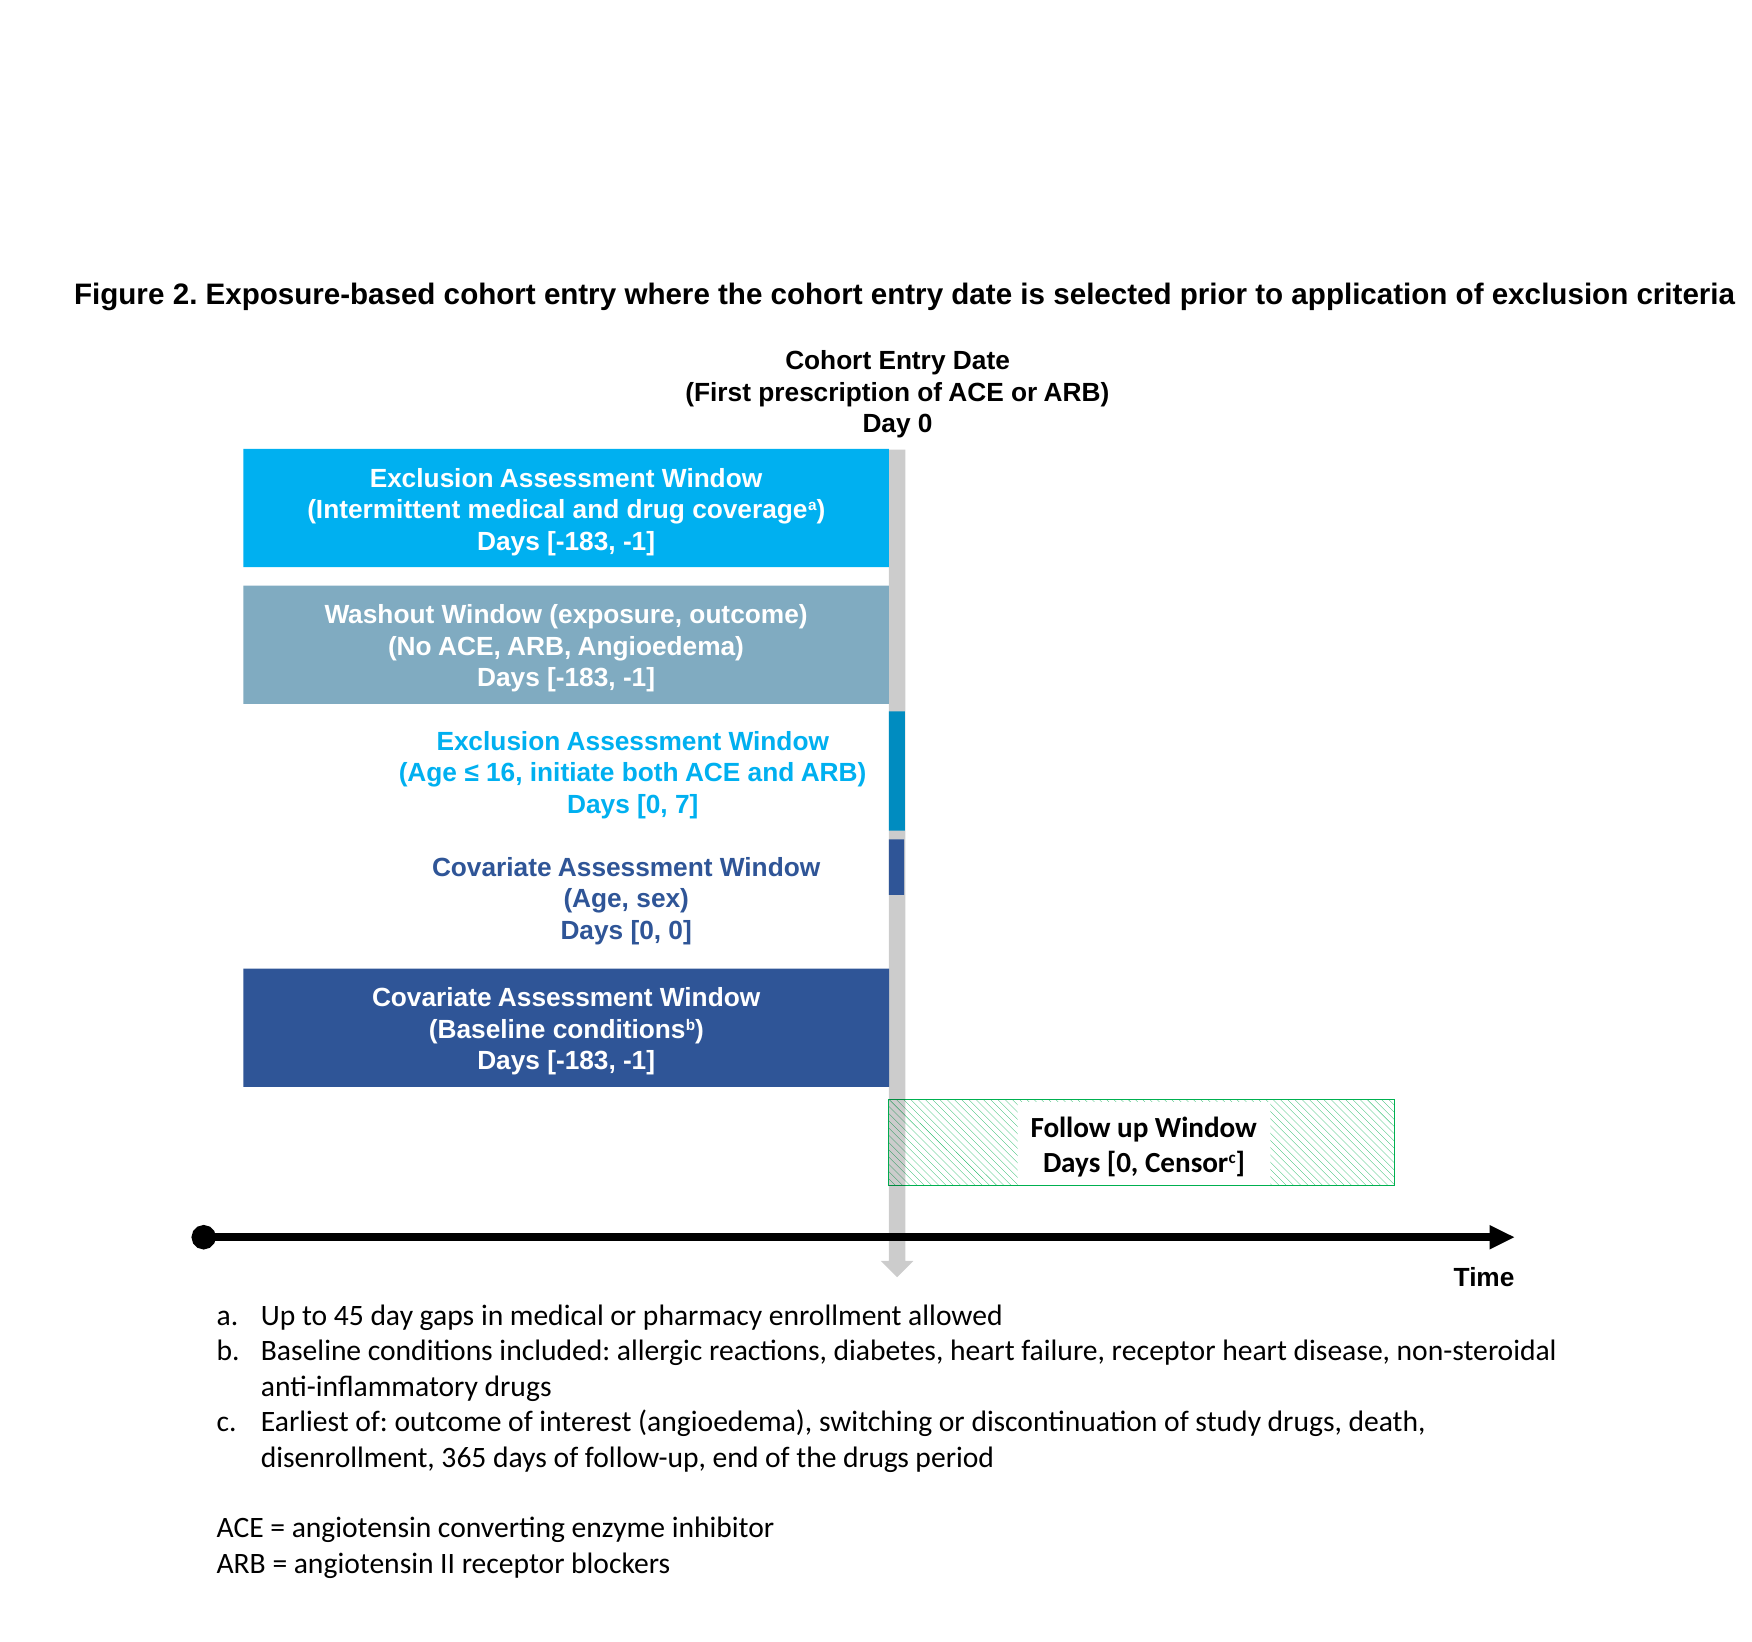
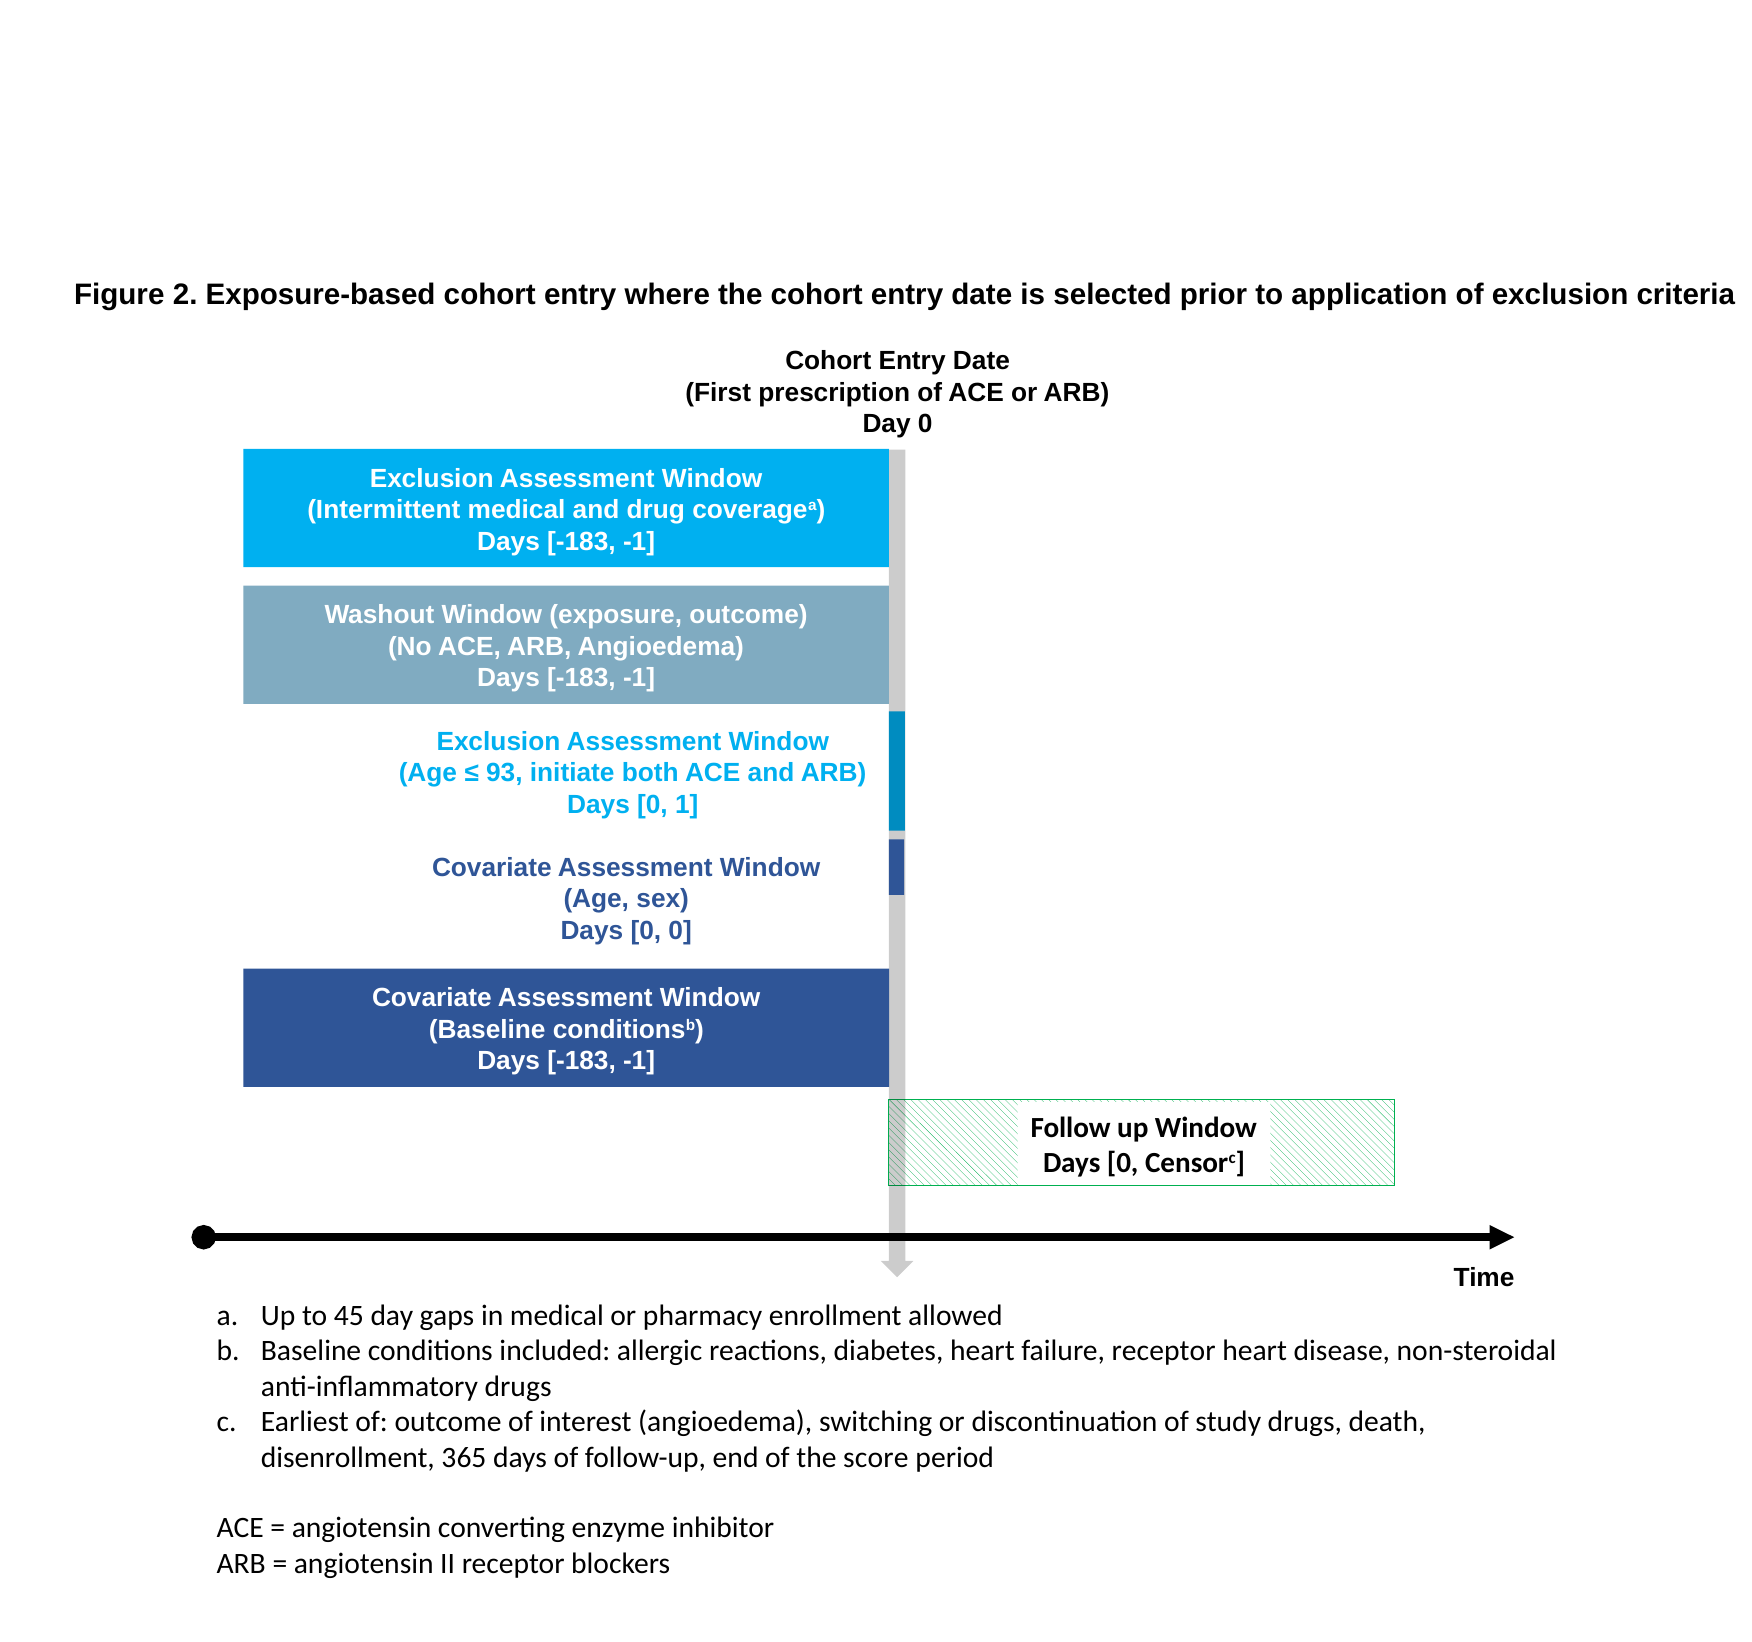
16: 16 -> 93
7: 7 -> 1
the drugs: drugs -> score
